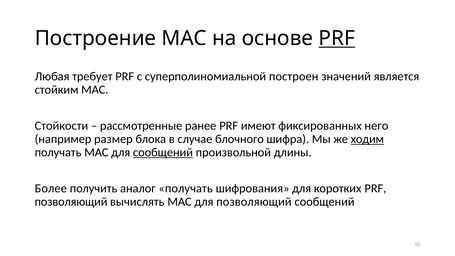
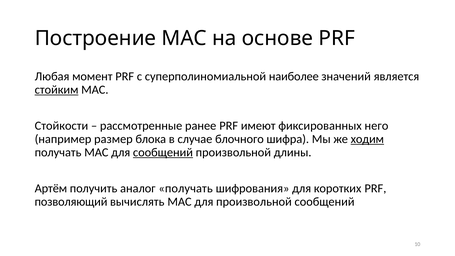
PRF at (337, 38) underline: present -> none
требует: требует -> момент
построен: построен -> наиболее
стойким underline: none -> present
Более: Более -> Артём
для позволяющий: позволяющий -> произвольной
